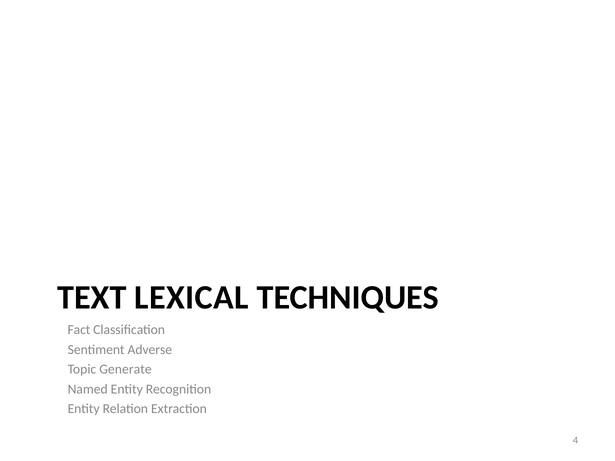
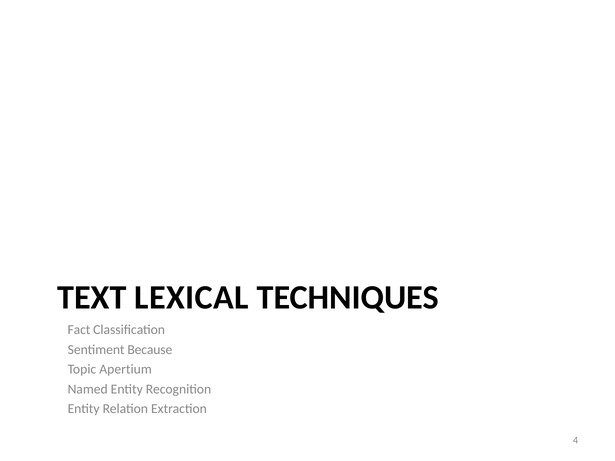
Adverse: Adverse -> Because
Generate: Generate -> Apertium
